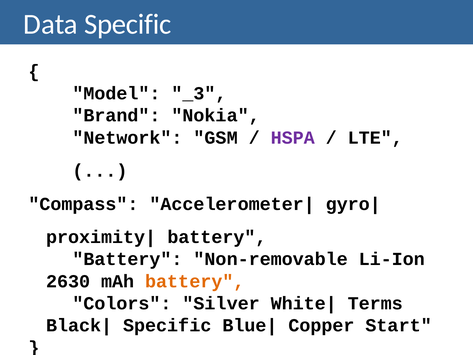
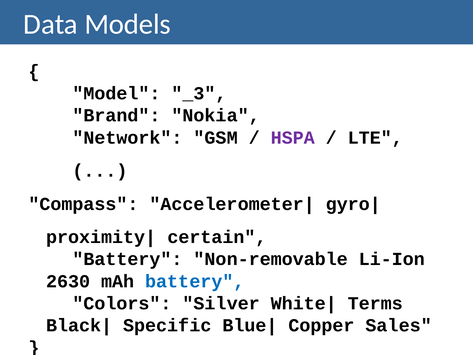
Data Specific: Specific -> Models
battery at (217, 237): battery -> certain
battery at (195, 281) colour: orange -> blue
Start: Start -> Sales
